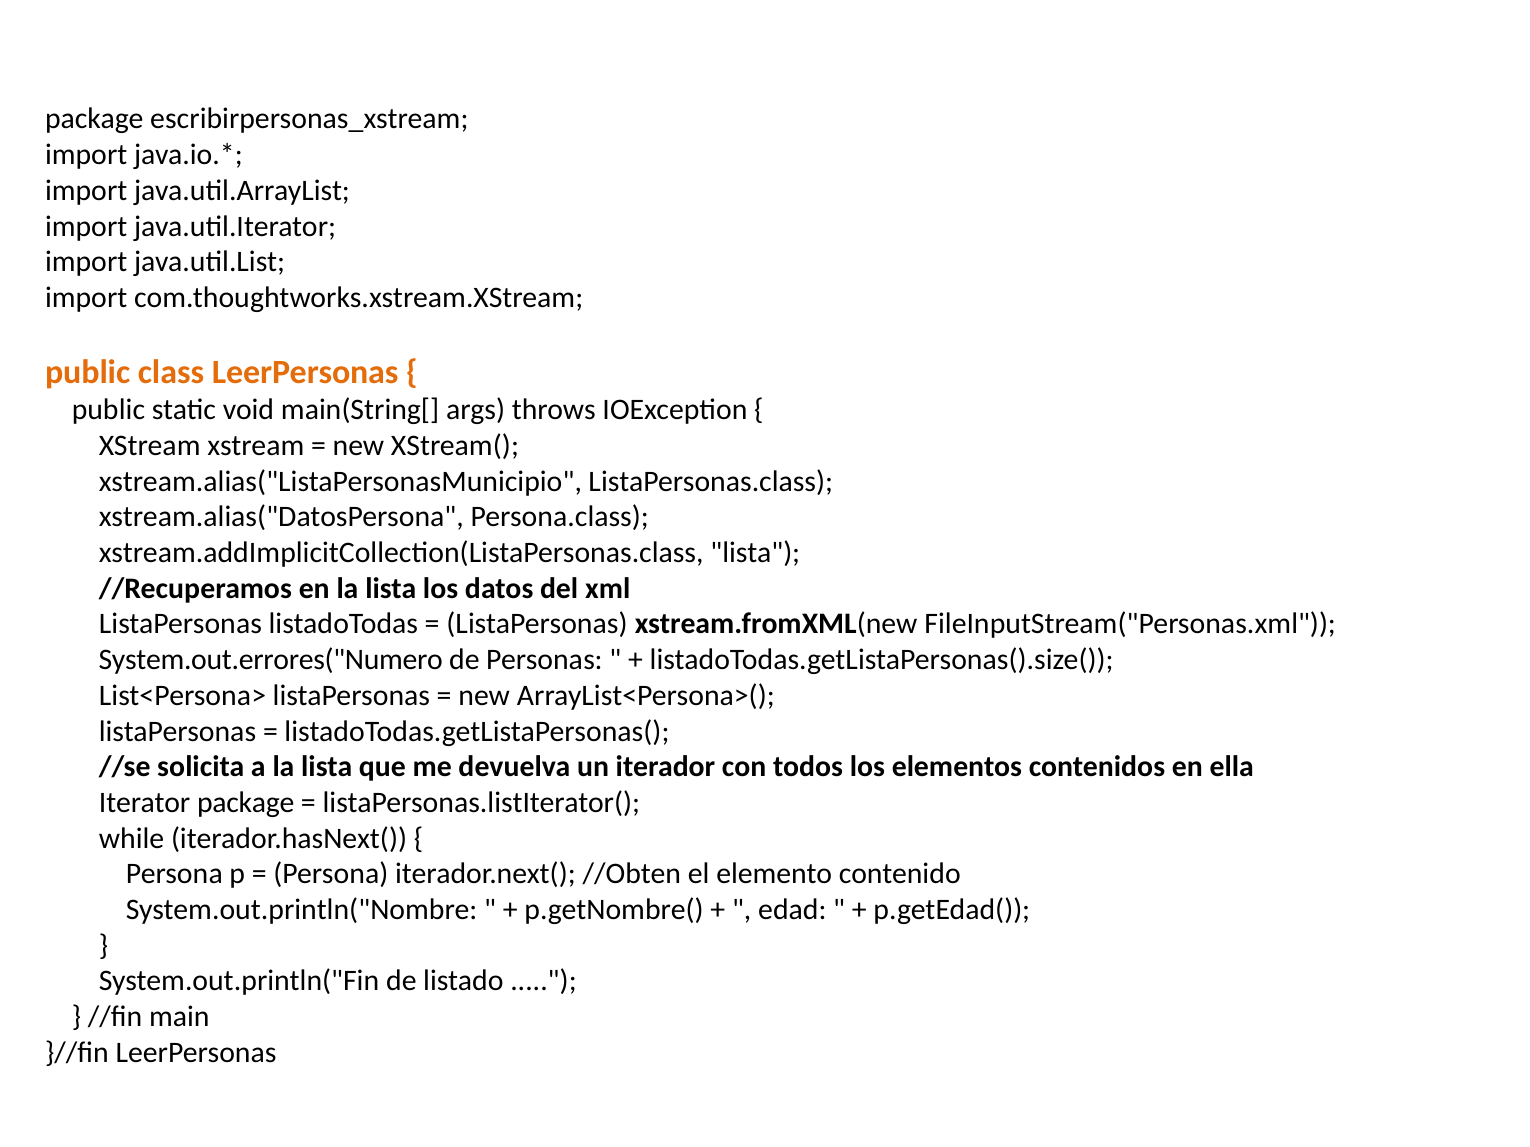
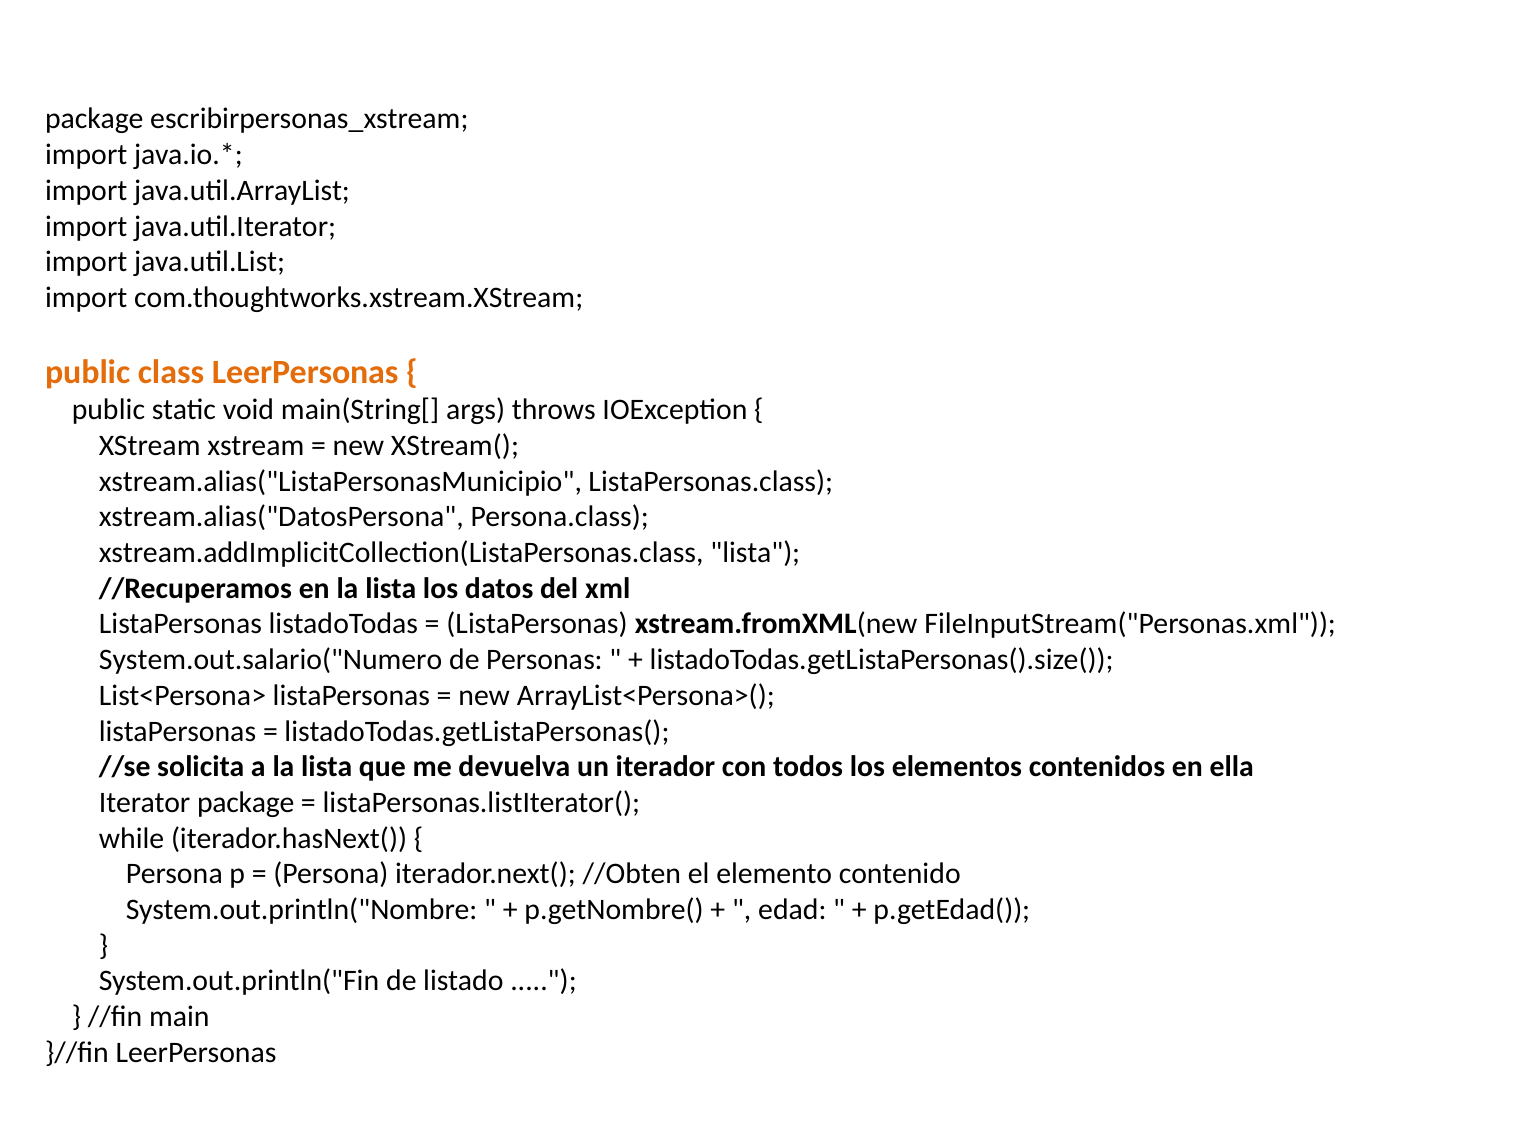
System.out.errores("Numero: System.out.errores("Numero -> System.out.salario("Numero
